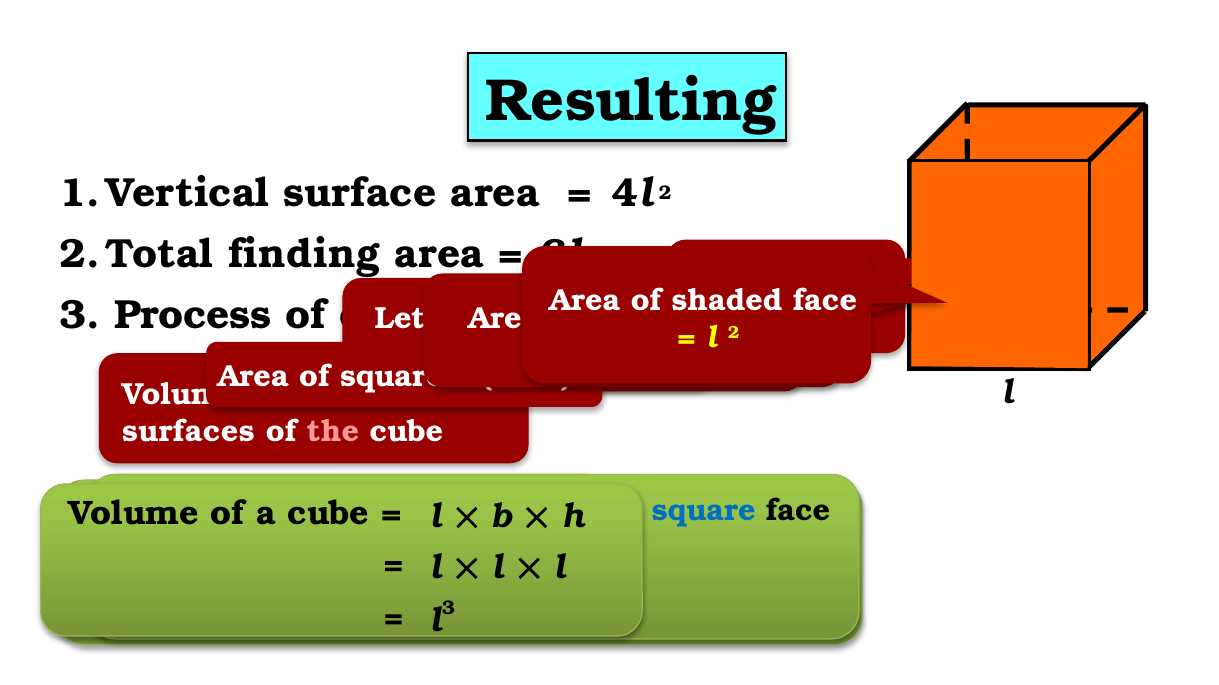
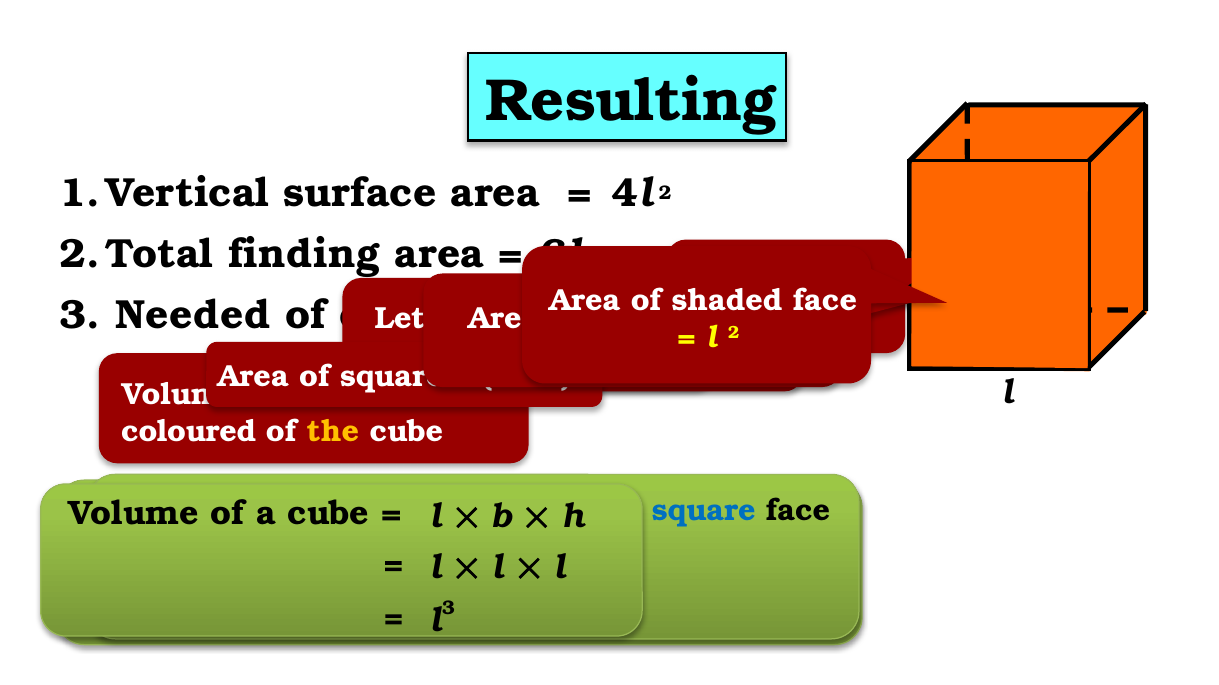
Process: Process -> Needed
surfaces: surfaces -> coloured
the at (333, 431) colour: pink -> yellow
